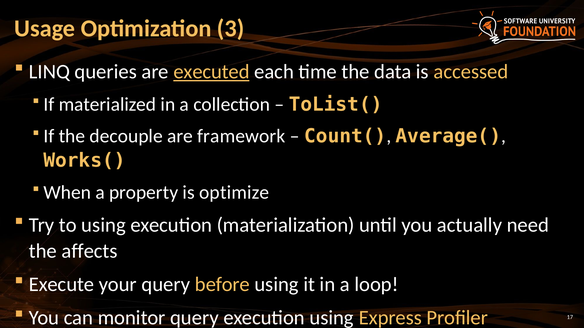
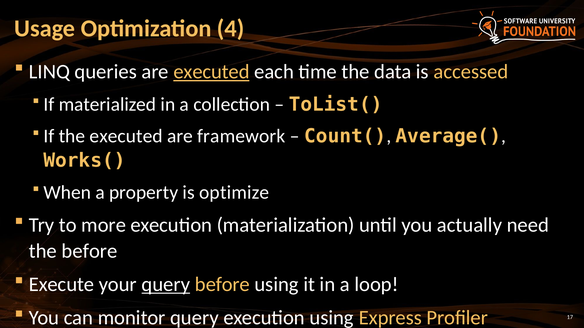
3: 3 -> 4
the decouple: decouple -> executed
to using: using -> more
the affects: affects -> before
query at (166, 285) underline: none -> present
